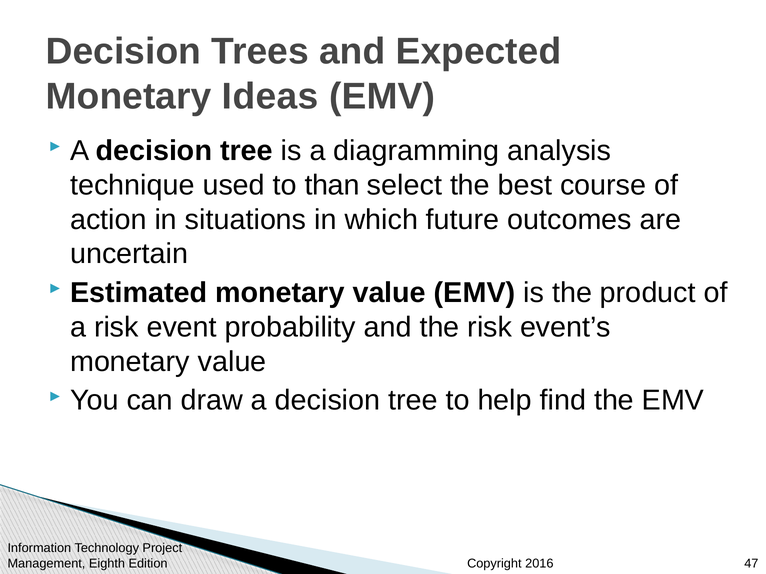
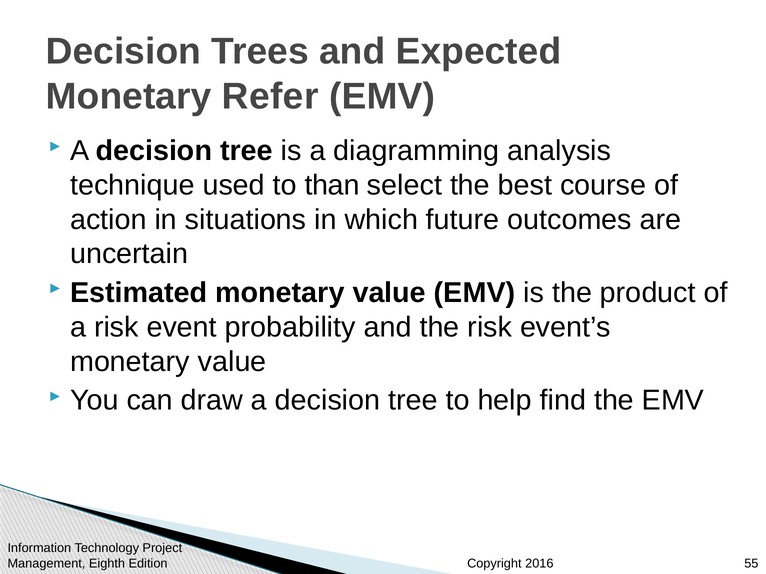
Ideas: Ideas -> Refer
47: 47 -> 55
